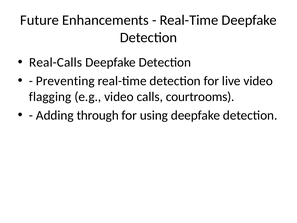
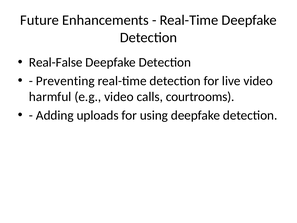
Real-Calls: Real-Calls -> Real-False
flagging: flagging -> harmful
through: through -> uploads
